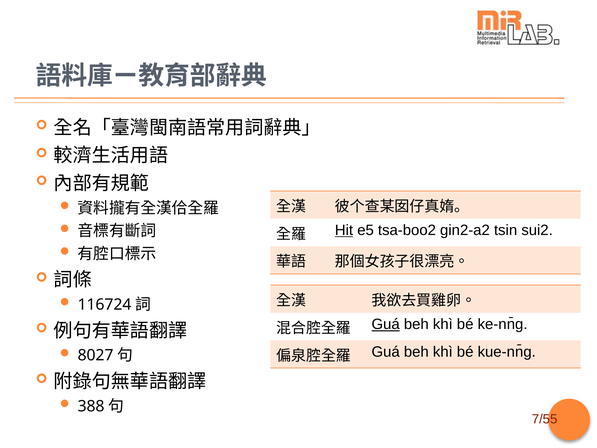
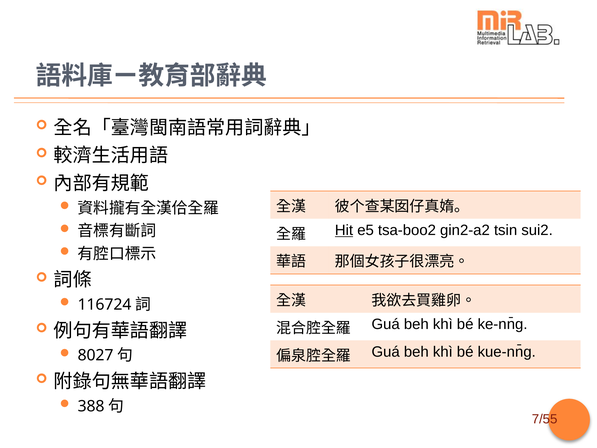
Guá at (386, 324) underline: present -> none
